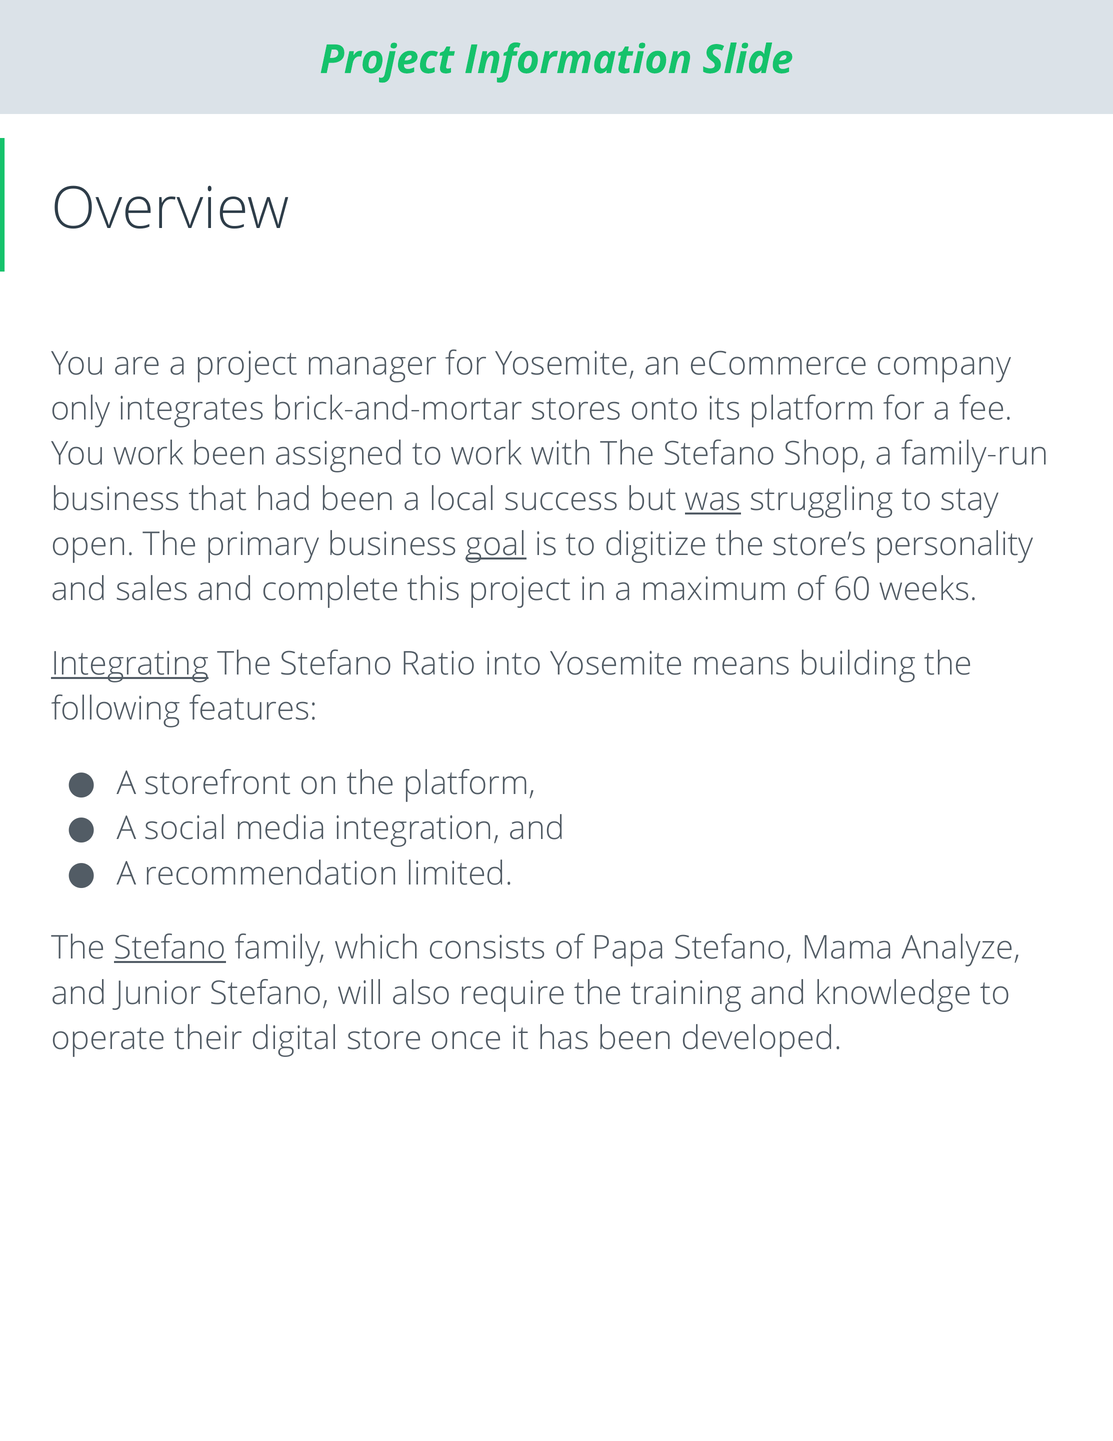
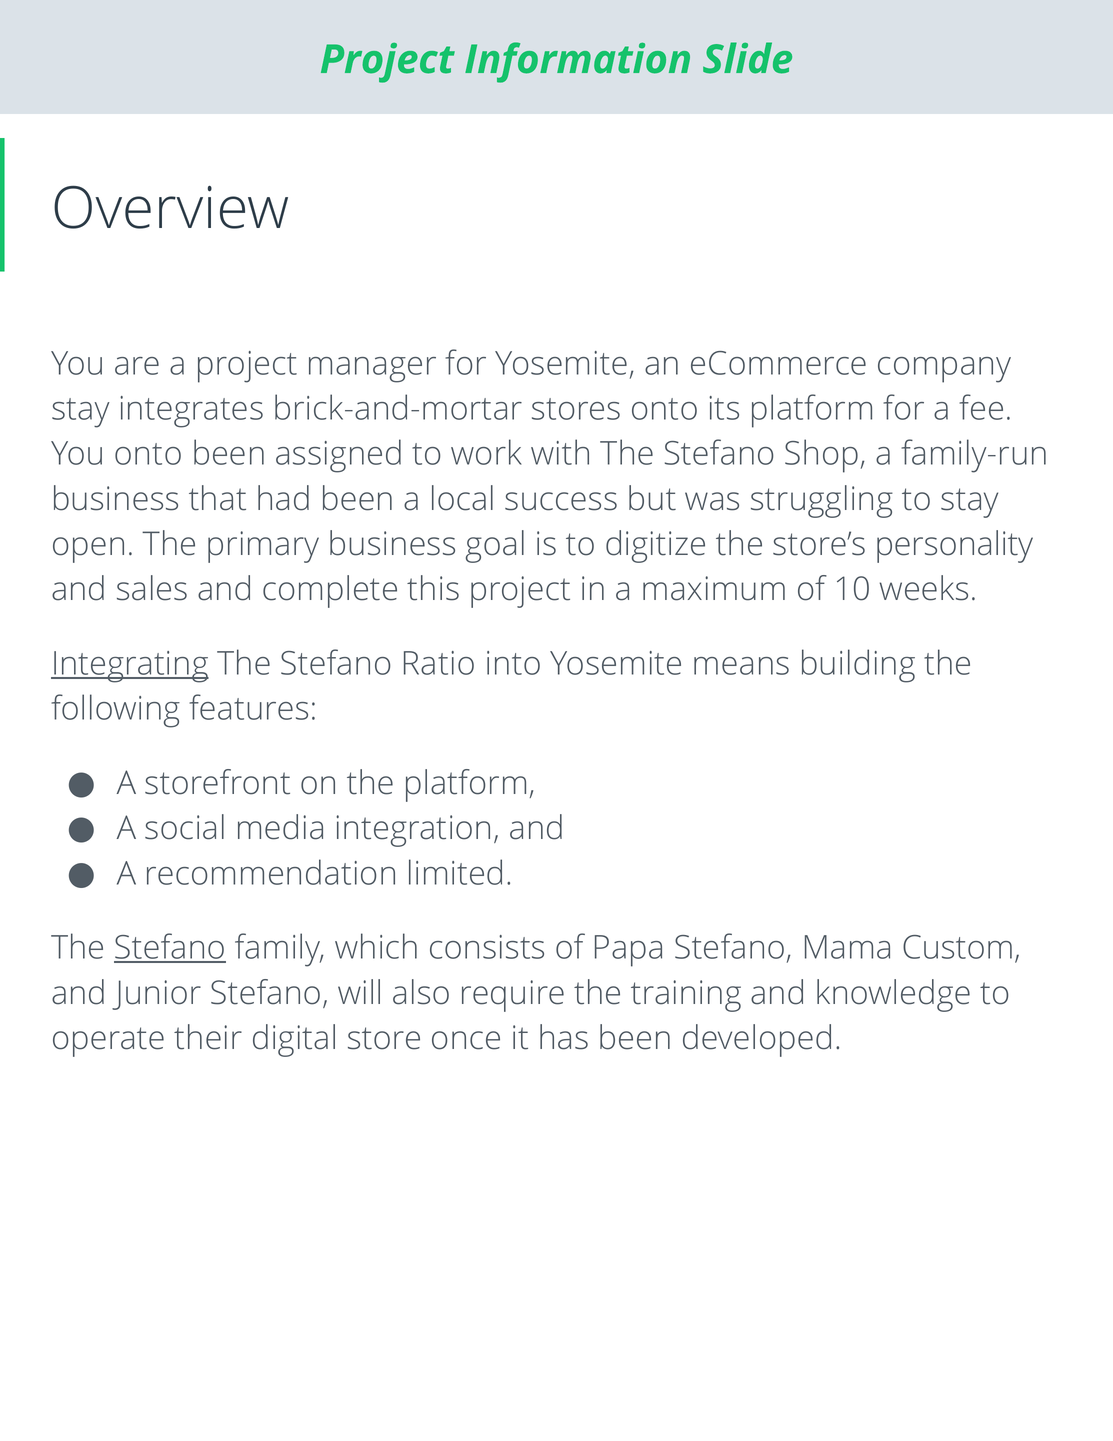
only at (80, 409): only -> stay
You work: work -> onto
was underline: present -> none
goal underline: present -> none
60: 60 -> 10
Analyze: Analyze -> Custom
